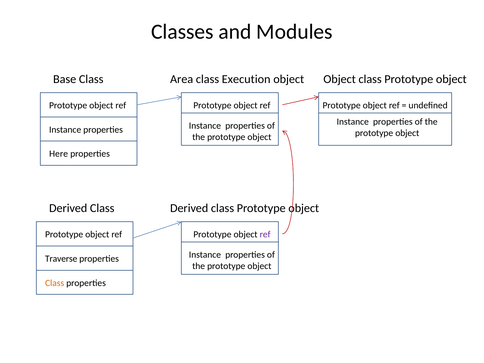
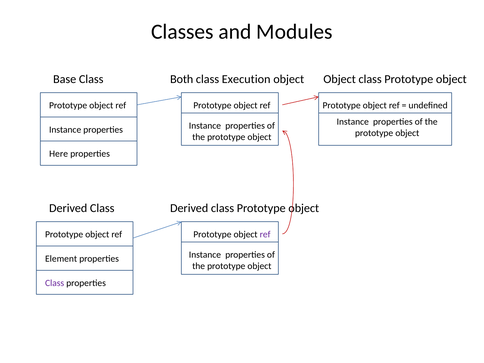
Area: Area -> Both
Traverse: Traverse -> Element
Class at (55, 283) colour: orange -> purple
